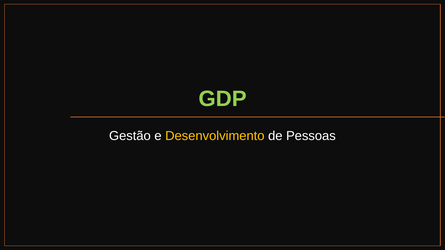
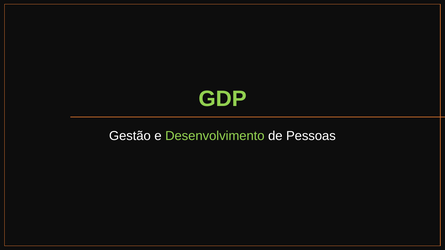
Desenvolvimento colour: yellow -> light green
